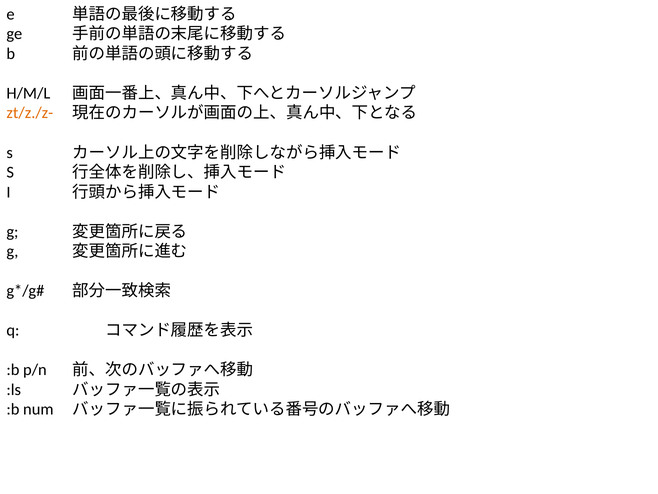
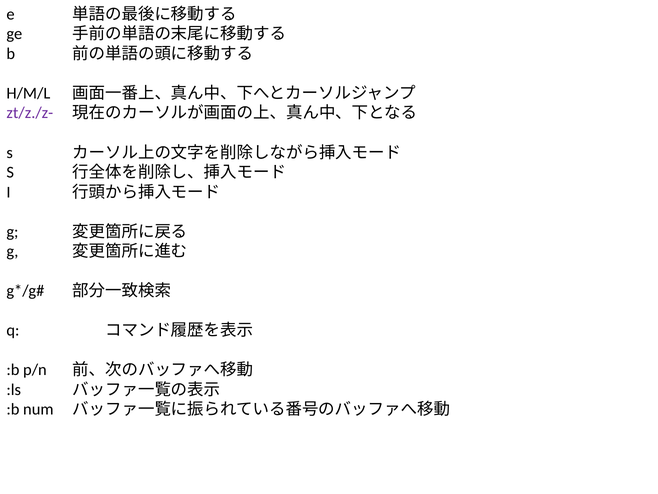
zt/z./z- colour: orange -> purple
